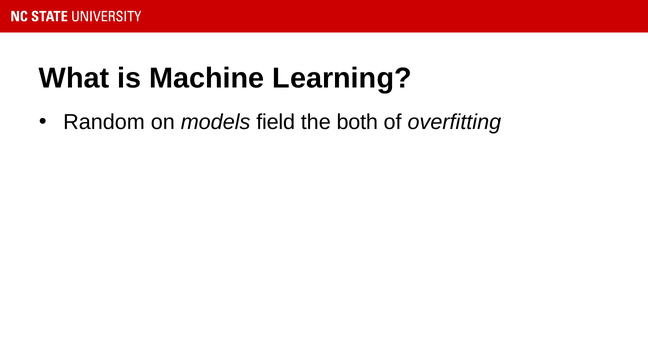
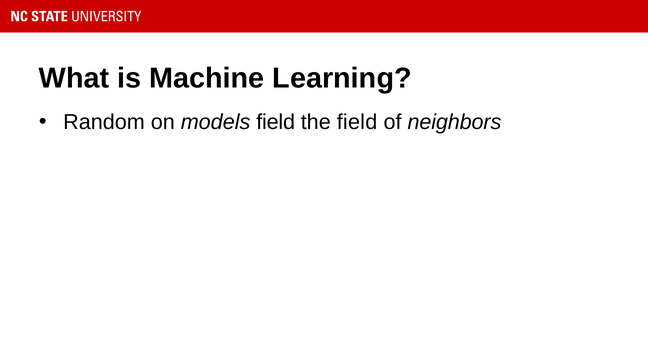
the both: both -> field
overfitting: overfitting -> neighbors
